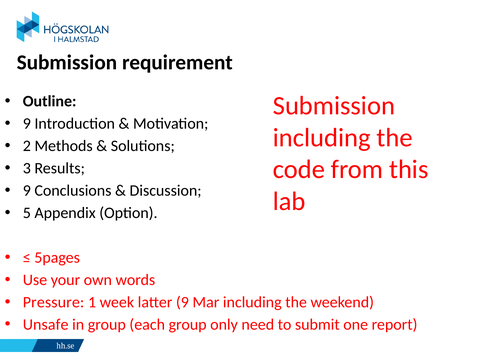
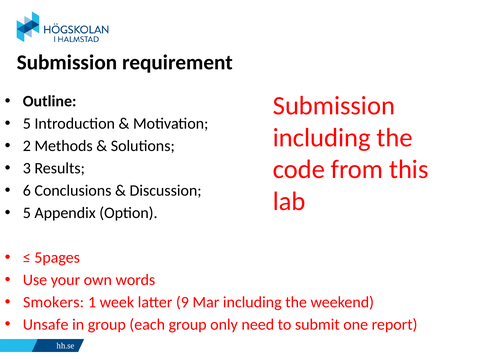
9 at (27, 124): 9 -> 5
9 at (27, 191): 9 -> 6
Pressure: Pressure -> Smokers
